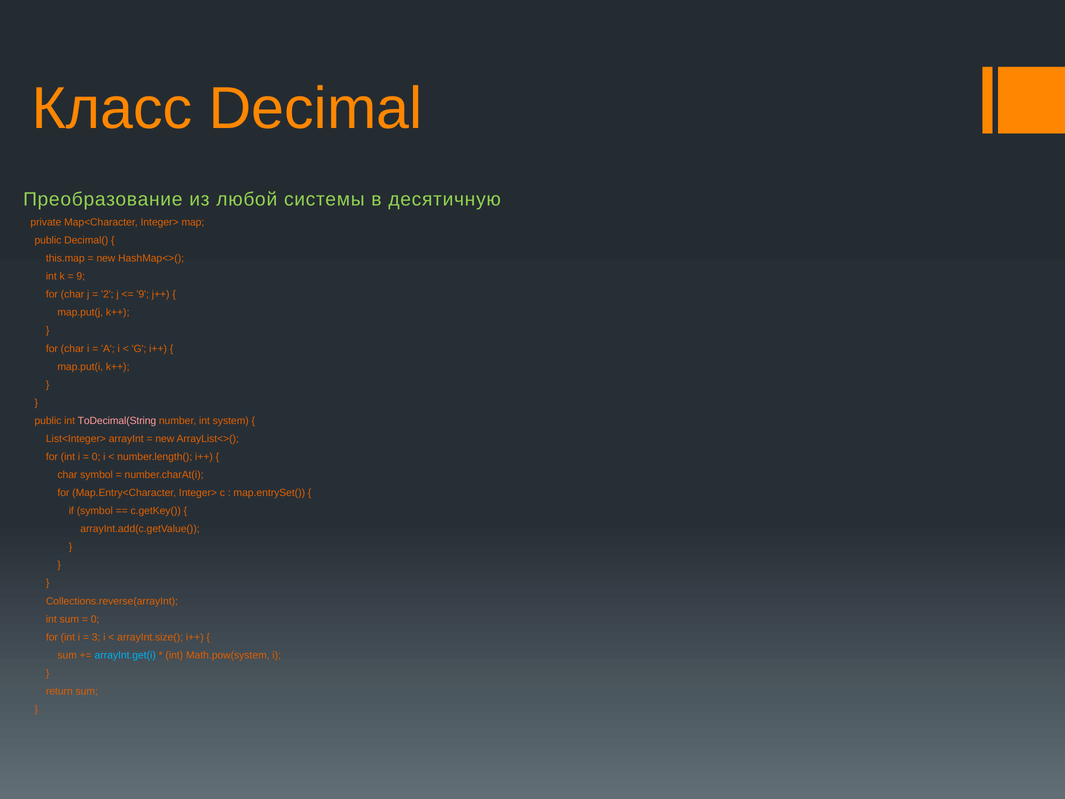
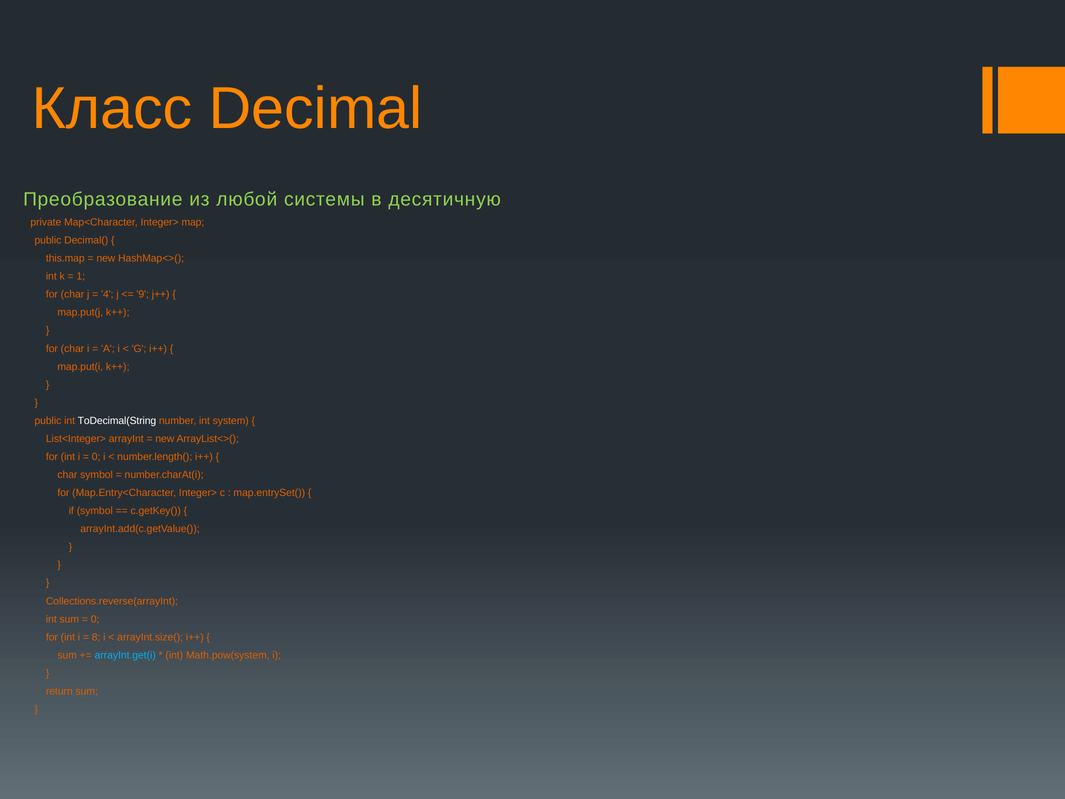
9 at (81, 276): 9 -> 1
2: 2 -> 4
ToDecimal(String colour: pink -> white
3: 3 -> 8
